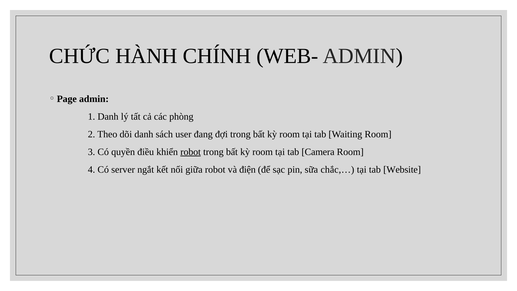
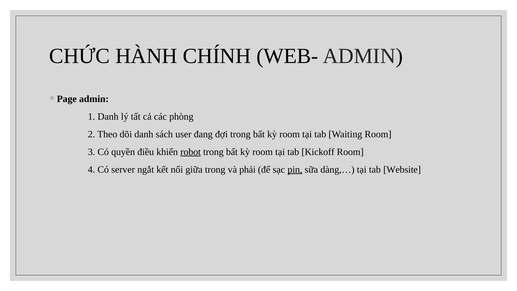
Camera: Camera -> Kickoff
giữa robot: robot -> trong
điện: điện -> phải
pin underline: none -> present
chắc,…: chắc,… -> dàng,…
